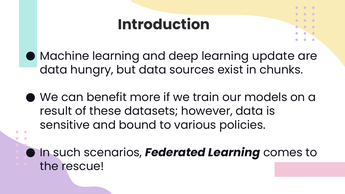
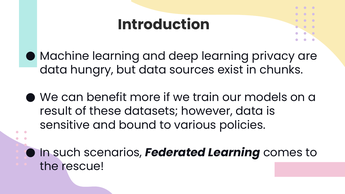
update: update -> privacy
